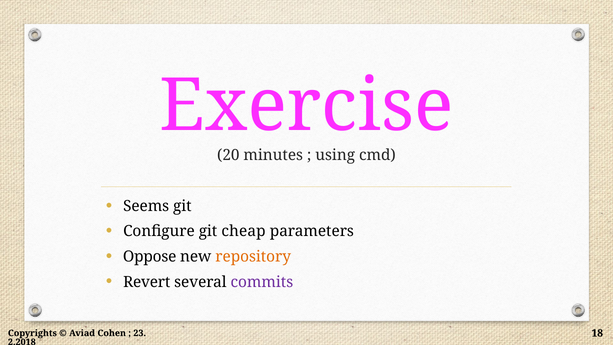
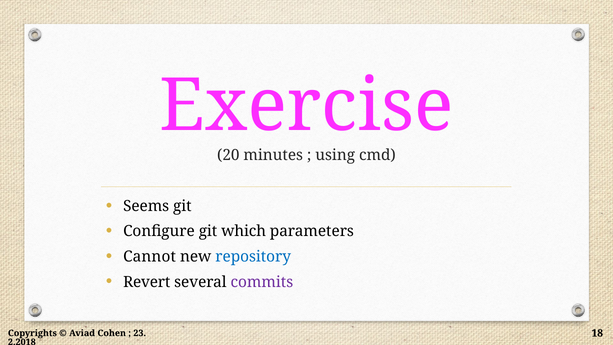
cheap: cheap -> which
Oppose: Oppose -> Cannot
repository colour: orange -> blue
